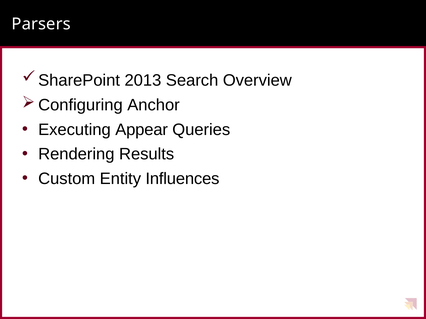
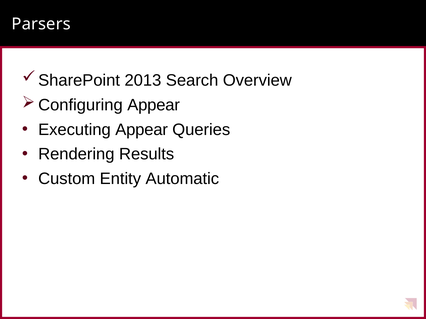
Anchor at (154, 105): Anchor -> Appear
Influences: Influences -> Automatic
